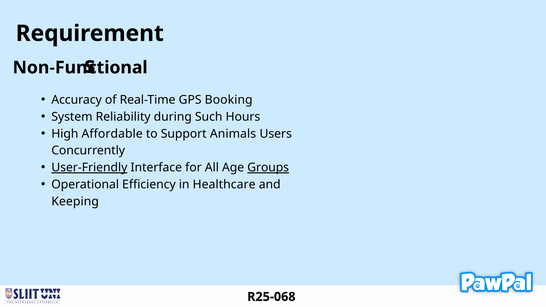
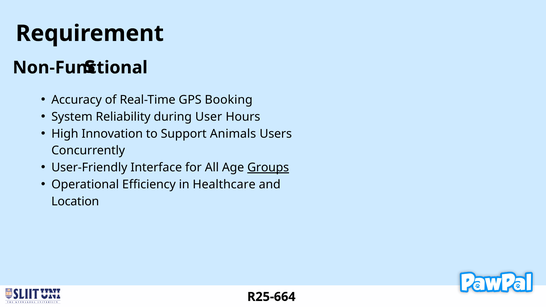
Such: Such -> User
Affordable: Affordable -> Innovation
User-Friendly underline: present -> none
Keeping: Keeping -> Location
R25-068: R25-068 -> R25-664
